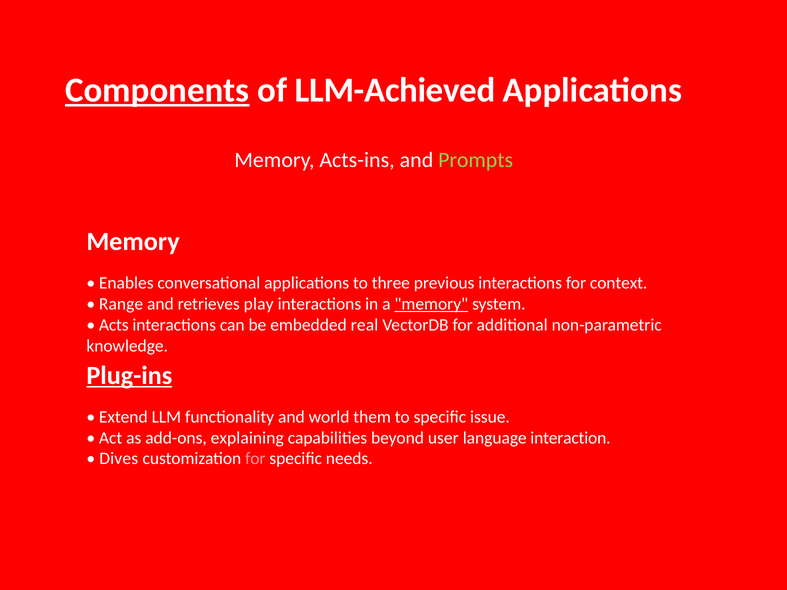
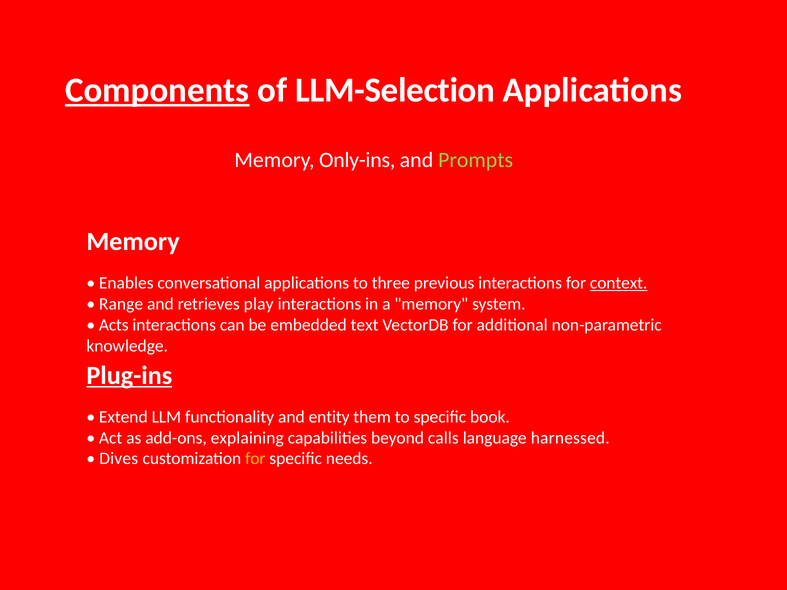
LLM-Achieved: LLM-Achieved -> LLM-Selection
Acts-ins: Acts-ins -> Only-ins
context underline: none -> present
memory at (431, 304) underline: present -> none
real: real -> text
world: world -> entity
issue: issue -> book
user: user -> calls
interaction: interaction -> harnessed
for at (255, 459) colour: pink -> yellow
